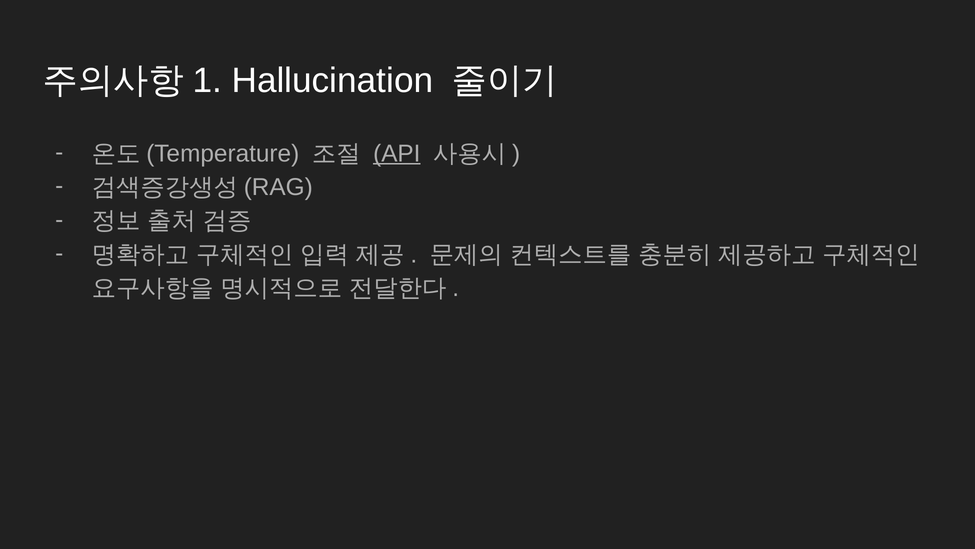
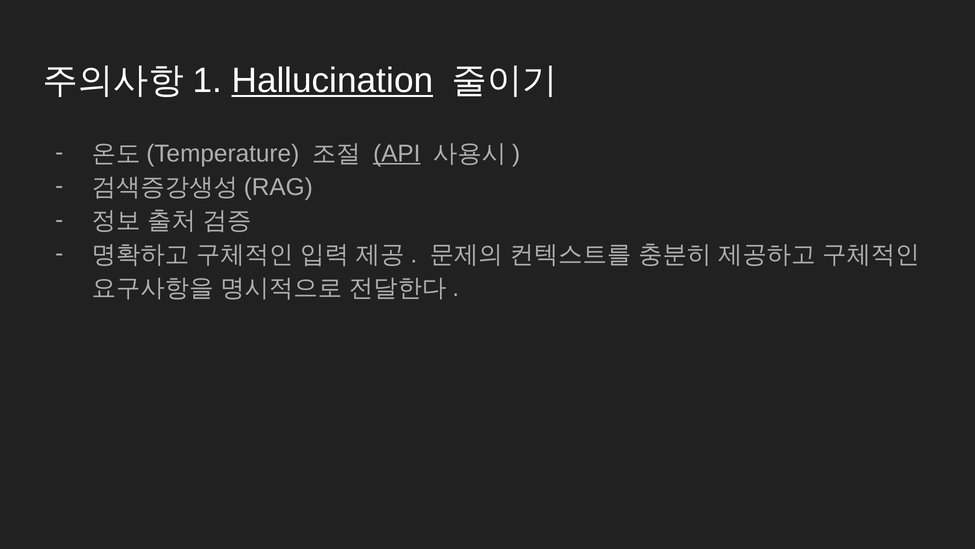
Hallucination underline: none -> present
